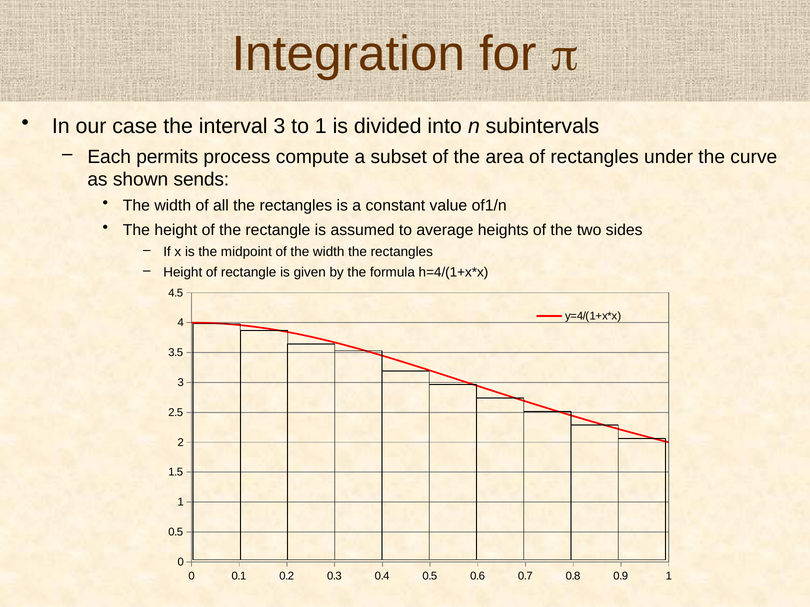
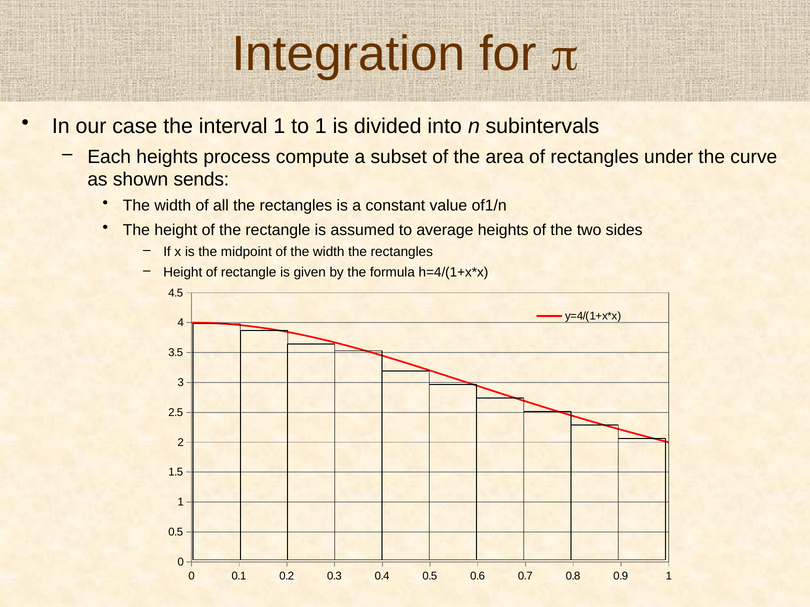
interval 3: 3 -> 1
Each permits: permits -> heights
